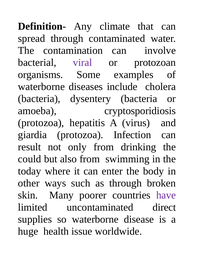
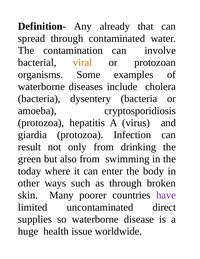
climate: climate -> already
viral colour: purple -> orange
could: could -> green
